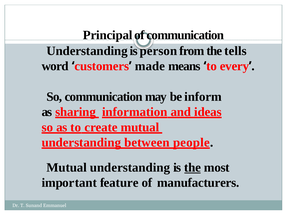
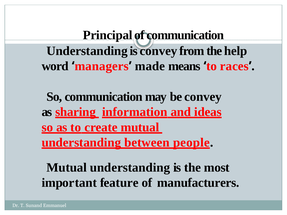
is person: person -> convey
tells: tells -> help
customers: customers -> managers
every: every -> races
be inform: inform -> convey
the at (193, 168) underline: present -> none
